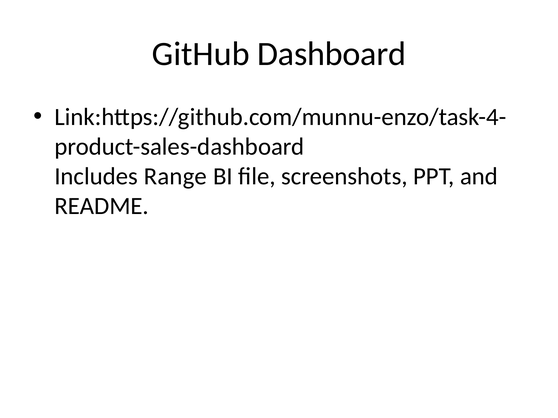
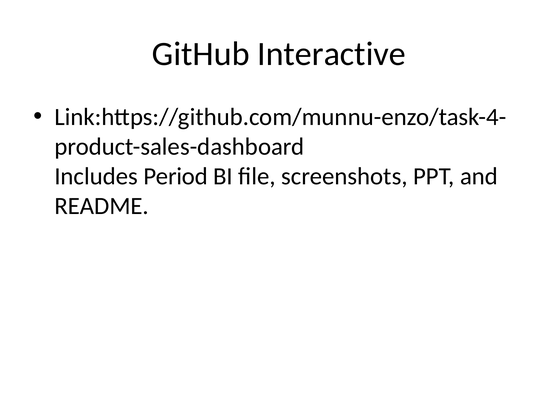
Dashboard: Dashboard -> Interactive
Range: Range -> Period
